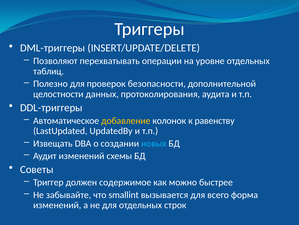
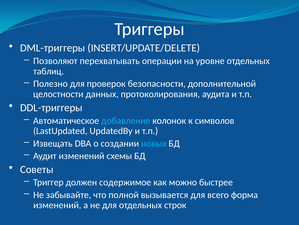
добавление colour: yellow -> light blue
равенству: равенству -> символов
smallint: smallint -> полной
